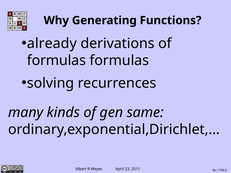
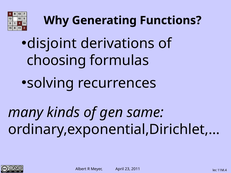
already: already -> disjoint
formulas at (56, 60): formulas -> choosing
